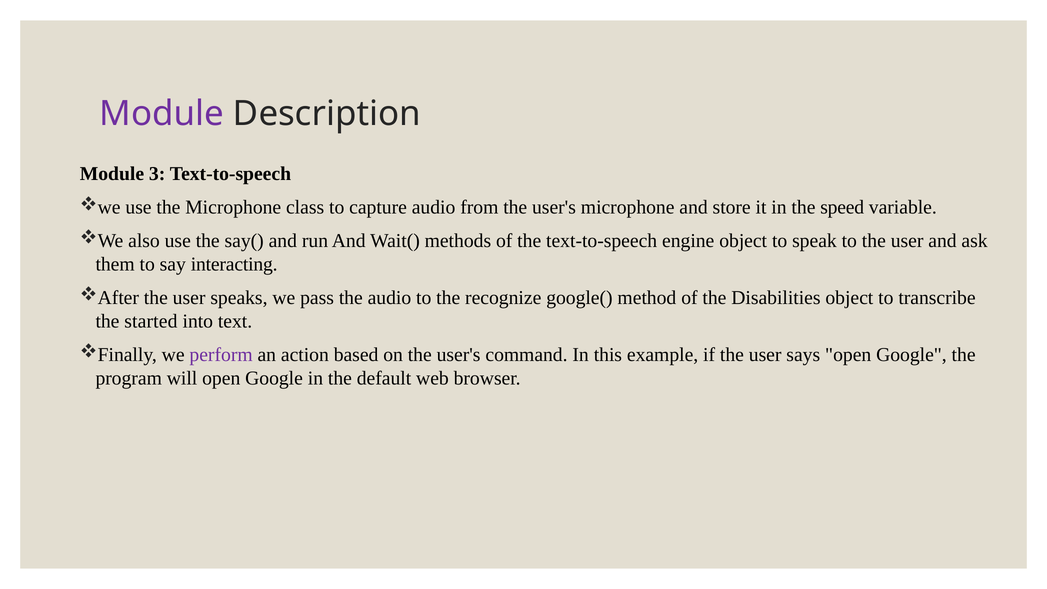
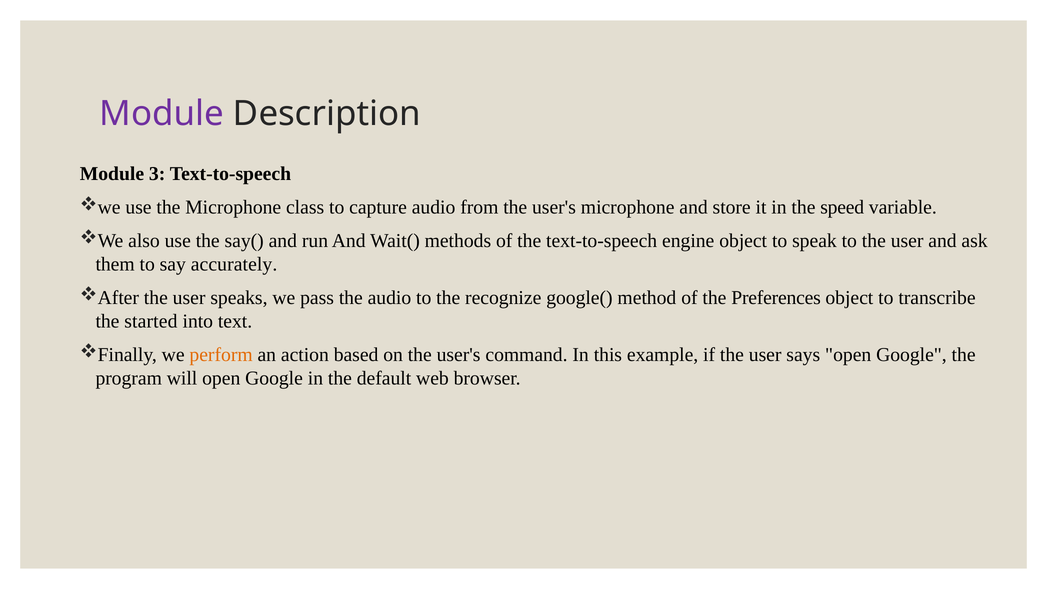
interacting: interacting -> accurately
Disabilities: Disabilities -> Preferences
perform colour: purple -> orange
